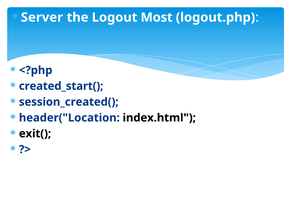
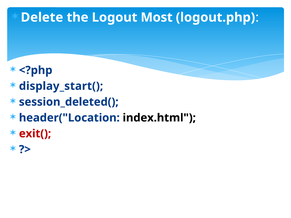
Server: Server -> Delete
created_start(: created_start( -> display_start(
session_created(: session_created( -> session_deleted(
exit( colour: black -> red
